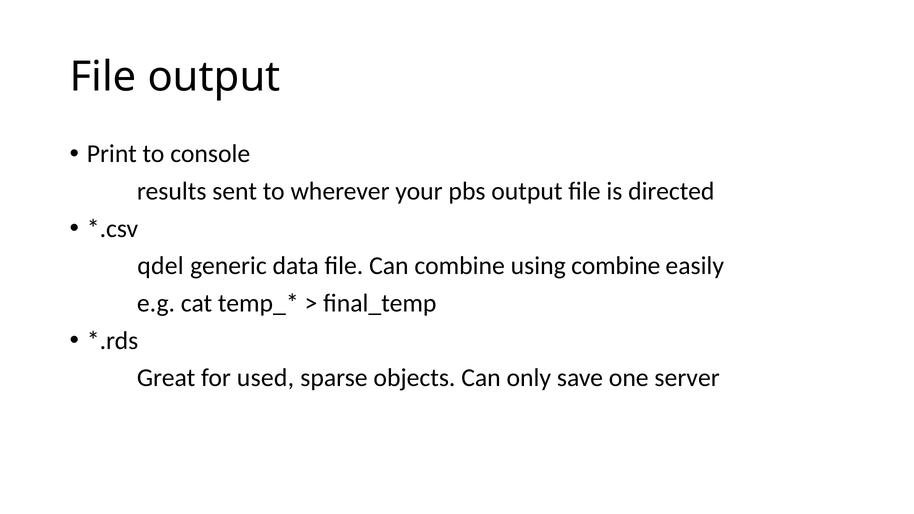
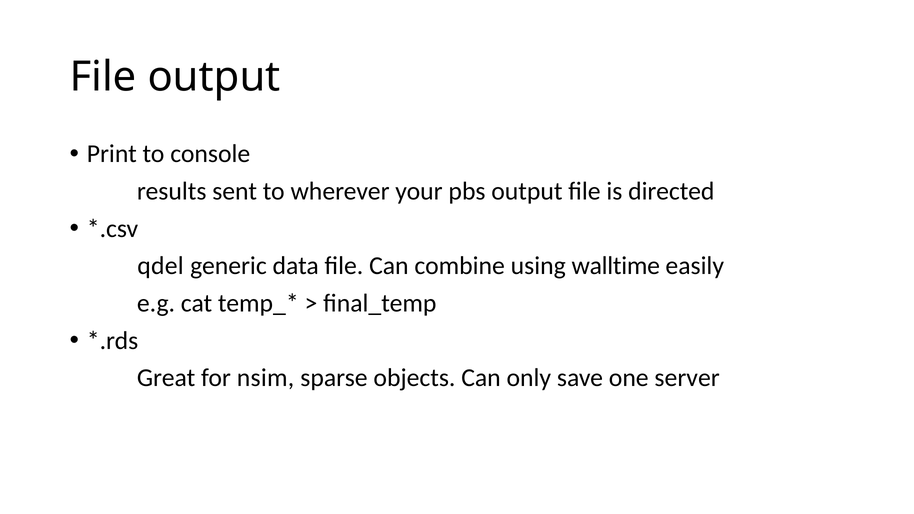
using combine: combine -> walltime
used: used -> nsim
